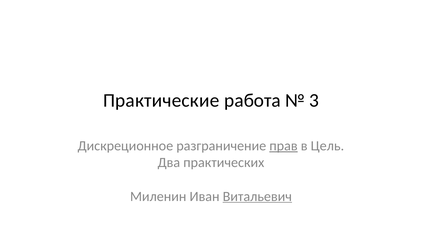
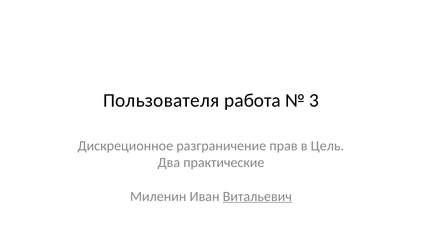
Практические: Практические -> Пользователя
прав underline: present -> none
практических: практических -> практические
